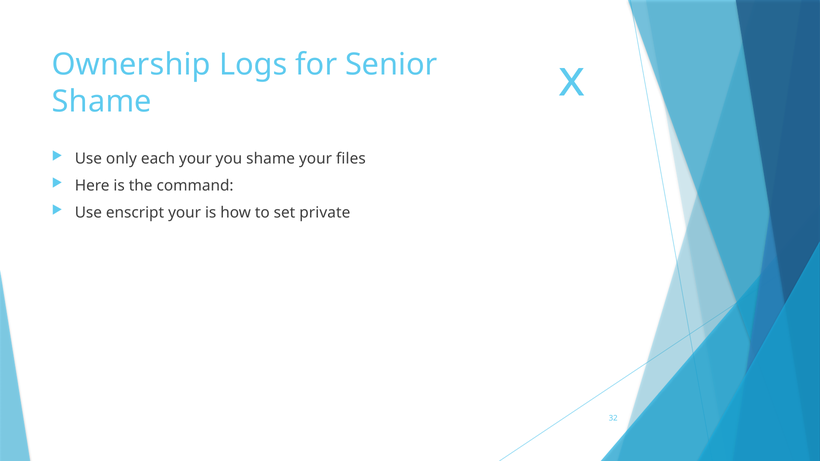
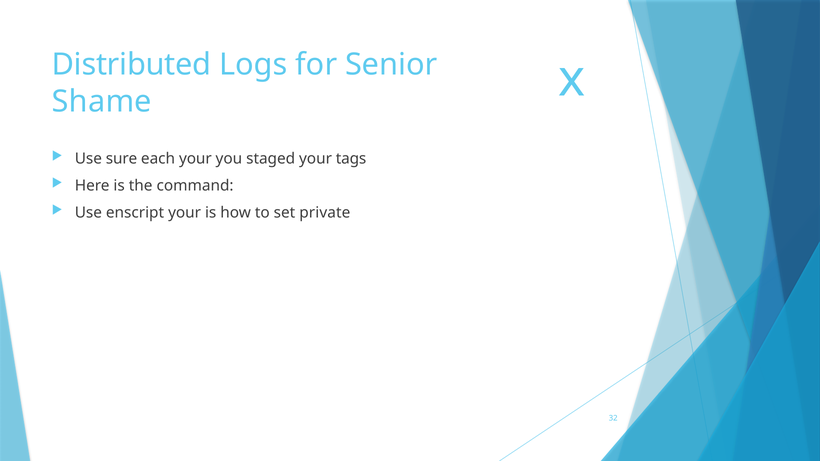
Ownership: Ownership -> Distributed
only: only -> sure
you shame: shame -> staged
files: files -> tags
